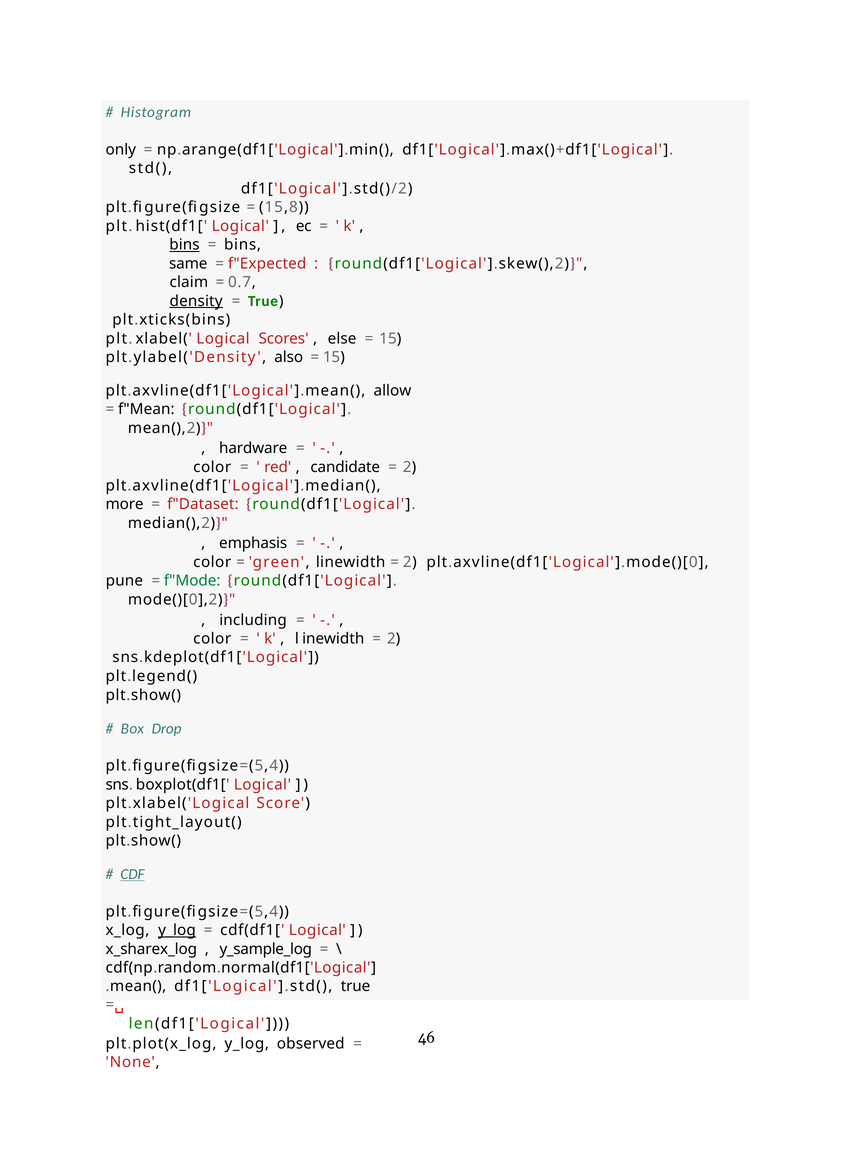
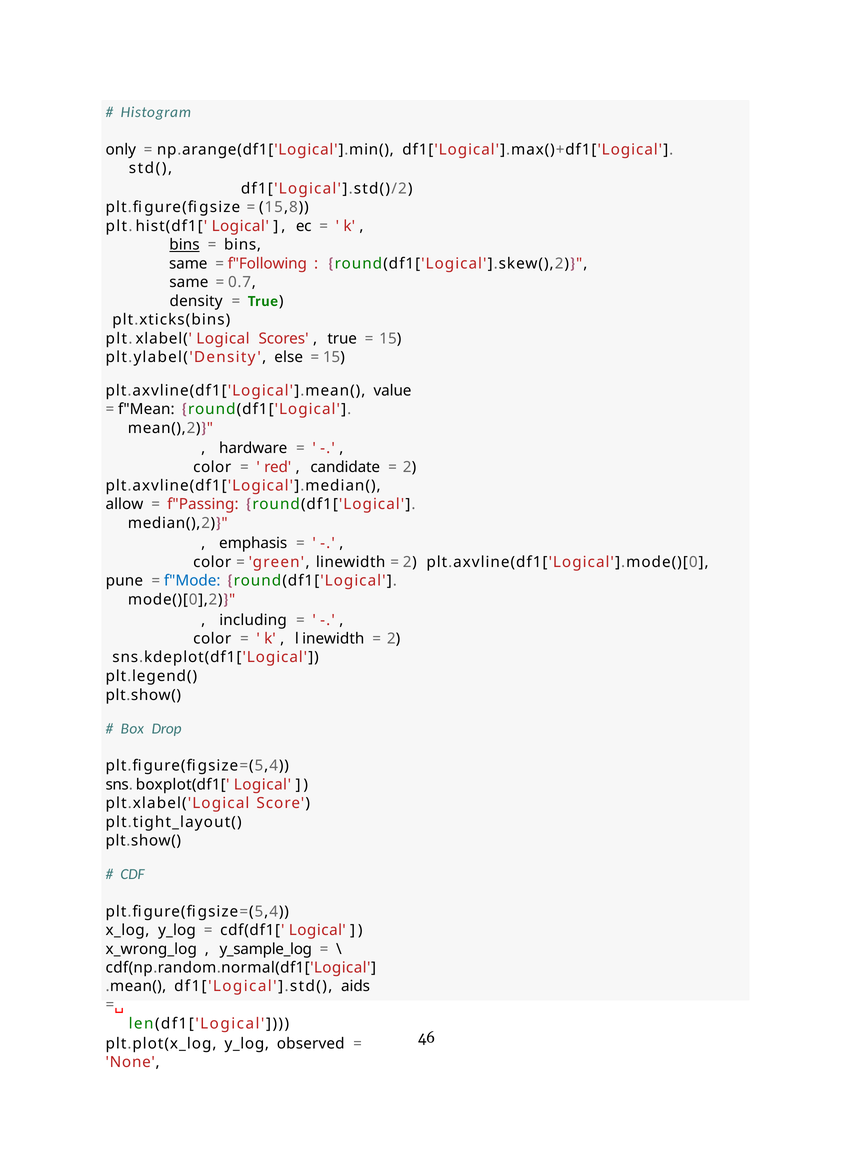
f"Expected: f"Expected -> f"Following
claim at (189, 282): claim -> same
density underline: present -> none
else at (342, 338): else -> true
also: also -> else
allow: allow -> value
more: more -> allow
f"Dataset: f"Dataset -> f"Passing
f"Mode colour: green -> blue
CDF underline: present -> none
y_log at (177, 930) underline: present -> none
x_sharex_log: x_sharex_log -> x_wrong_log
df1['Logical'].std( true: true -> aids
